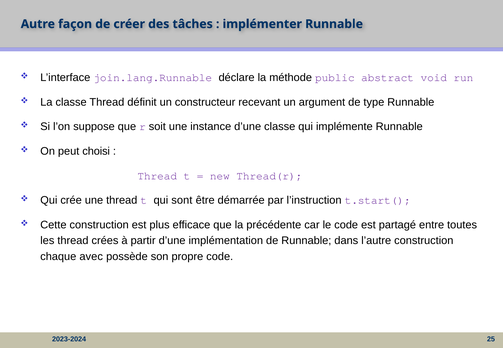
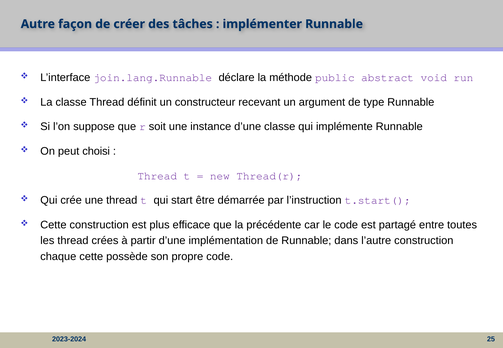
sont: sont -> start
chaque avec: avec -> cette
